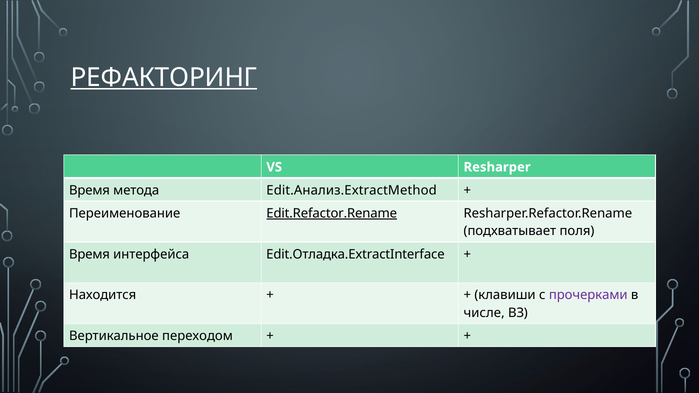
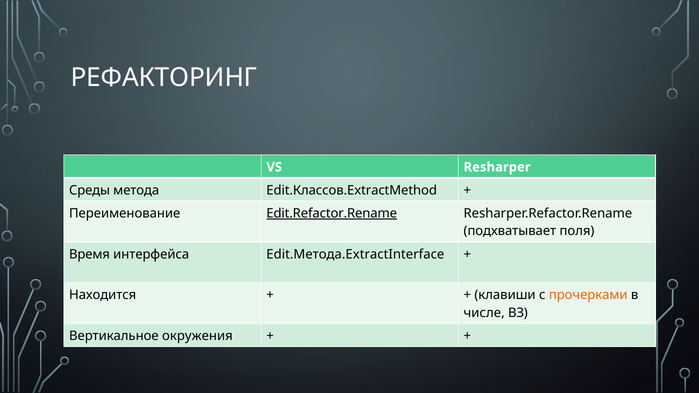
РЕФАКТОРИНГ underline: present -> none
Время at (90, 190): Время -> Среды
Edit.Анализ.ExtractMethod: Edit.Анализ.ExtractMethod -> Edit.Классов.ExtractMethod
Edit.Отладка.ExtractInterface: Edit.Отладка.ExtractInterface -> Edit.Метода.ExtractInterface
прочерками colour: purple -> orange
переходом: переходом -> окружения
